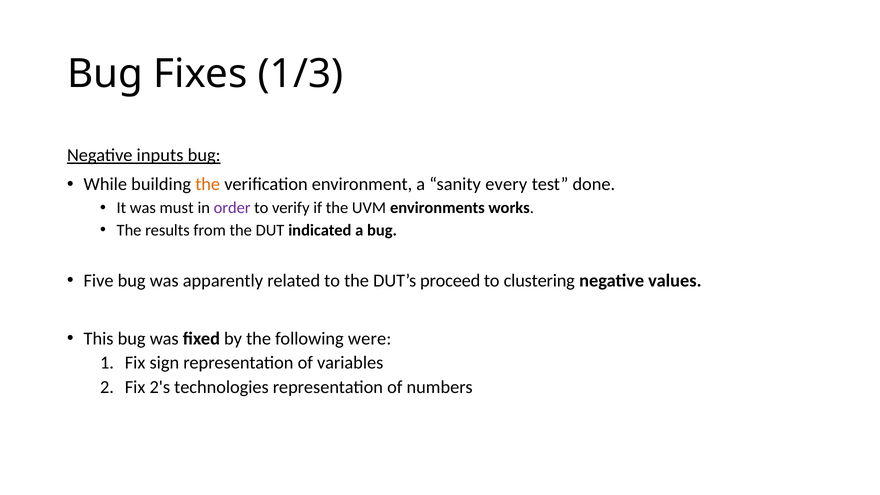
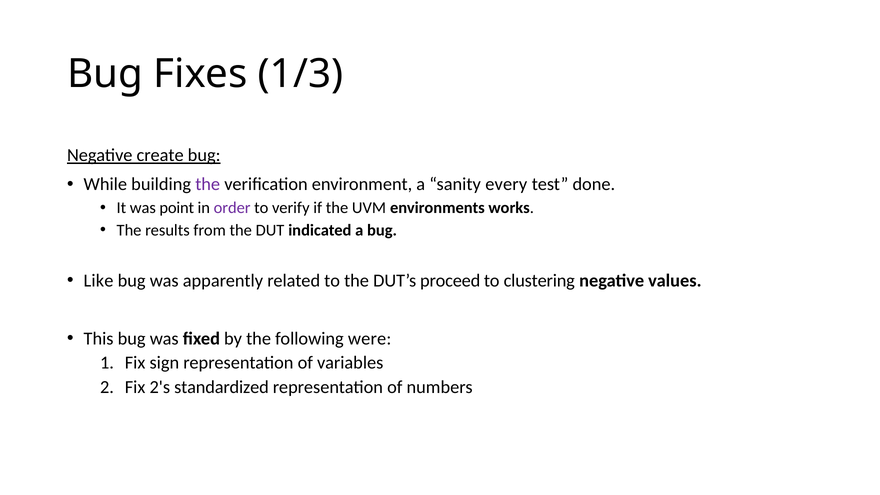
inputs: inputs -> create
the at (208, 184) colour: orange -> purple
must: must -> point
Five: Five -> Like
technologies: technologies -> standardized
